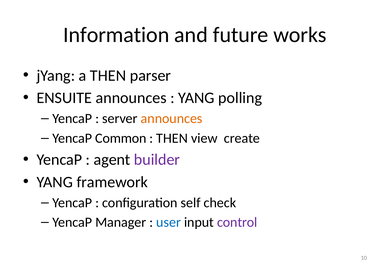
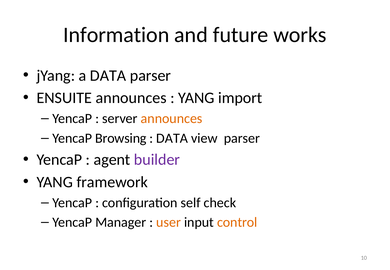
a THEN: THEN -> DATA
polling: polling -> import
Common: Common -> Browsing
THEN at (172, 138): THEN -> DATA
view create: create -> parser
user colour: blue -> orange
control colour: purple -> orange
